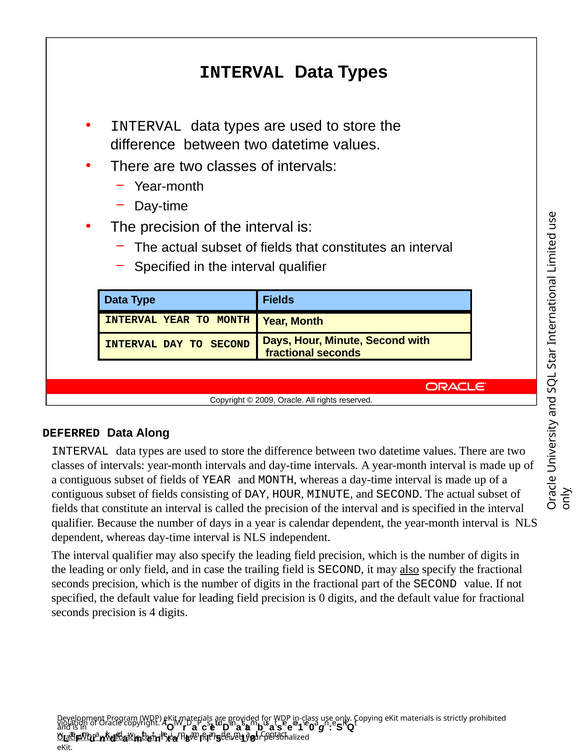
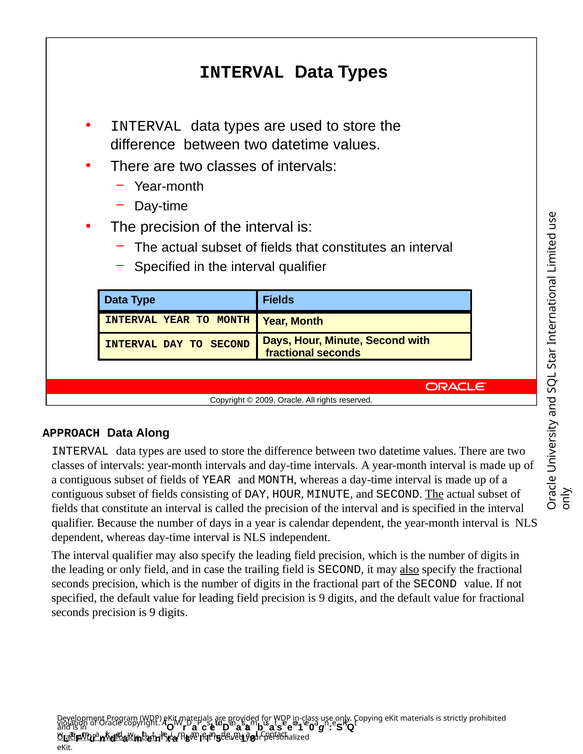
DEFERRED: DEFERRED -> APPROACH
The at (434, 494) underline: none -> present
field precision is 0: 0 -> 9
seconds precision is 4: 4 -> 9
